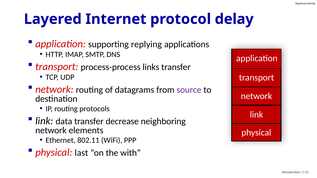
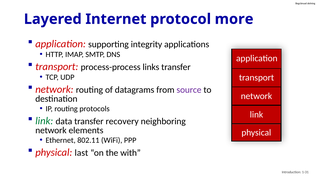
delay: delay -> more
replying: replying -> integrity
link at (44, 121) colour: black -> green
decrease: decrease -> recovery
